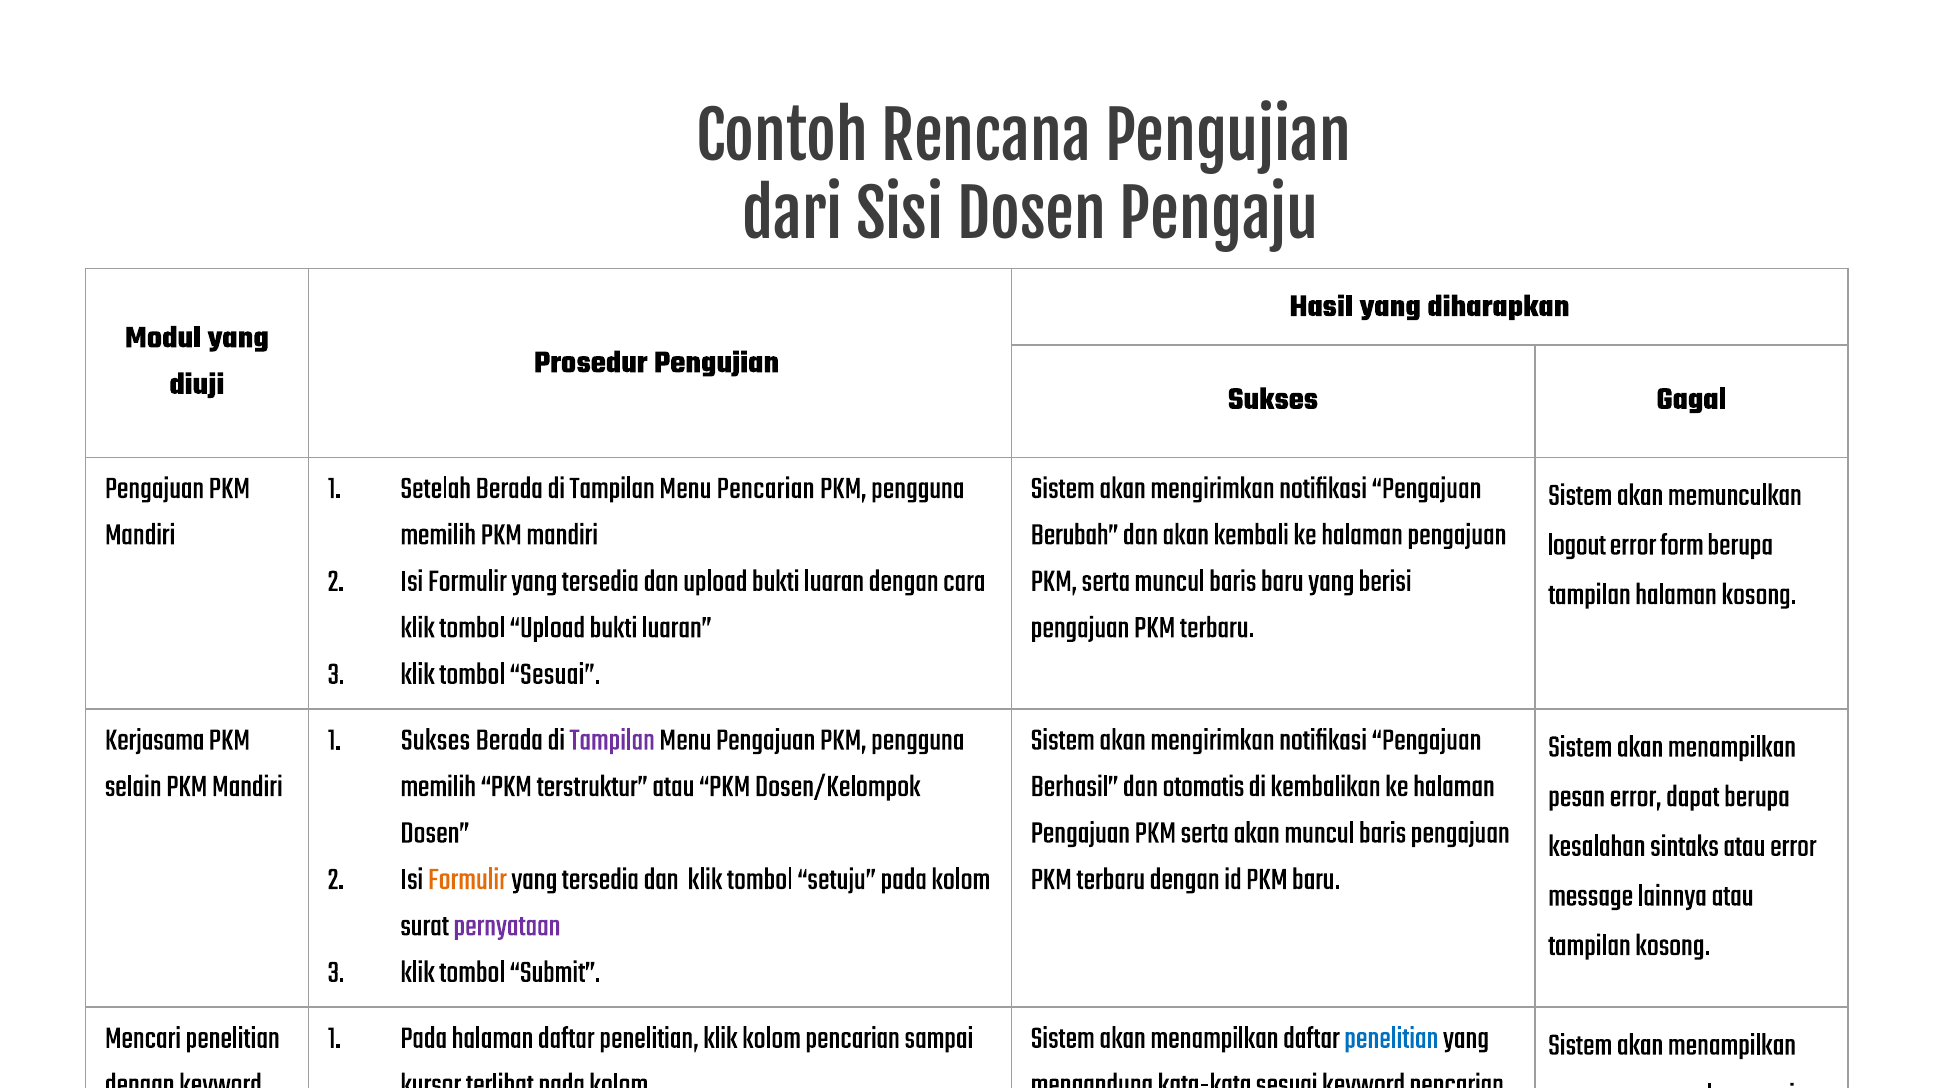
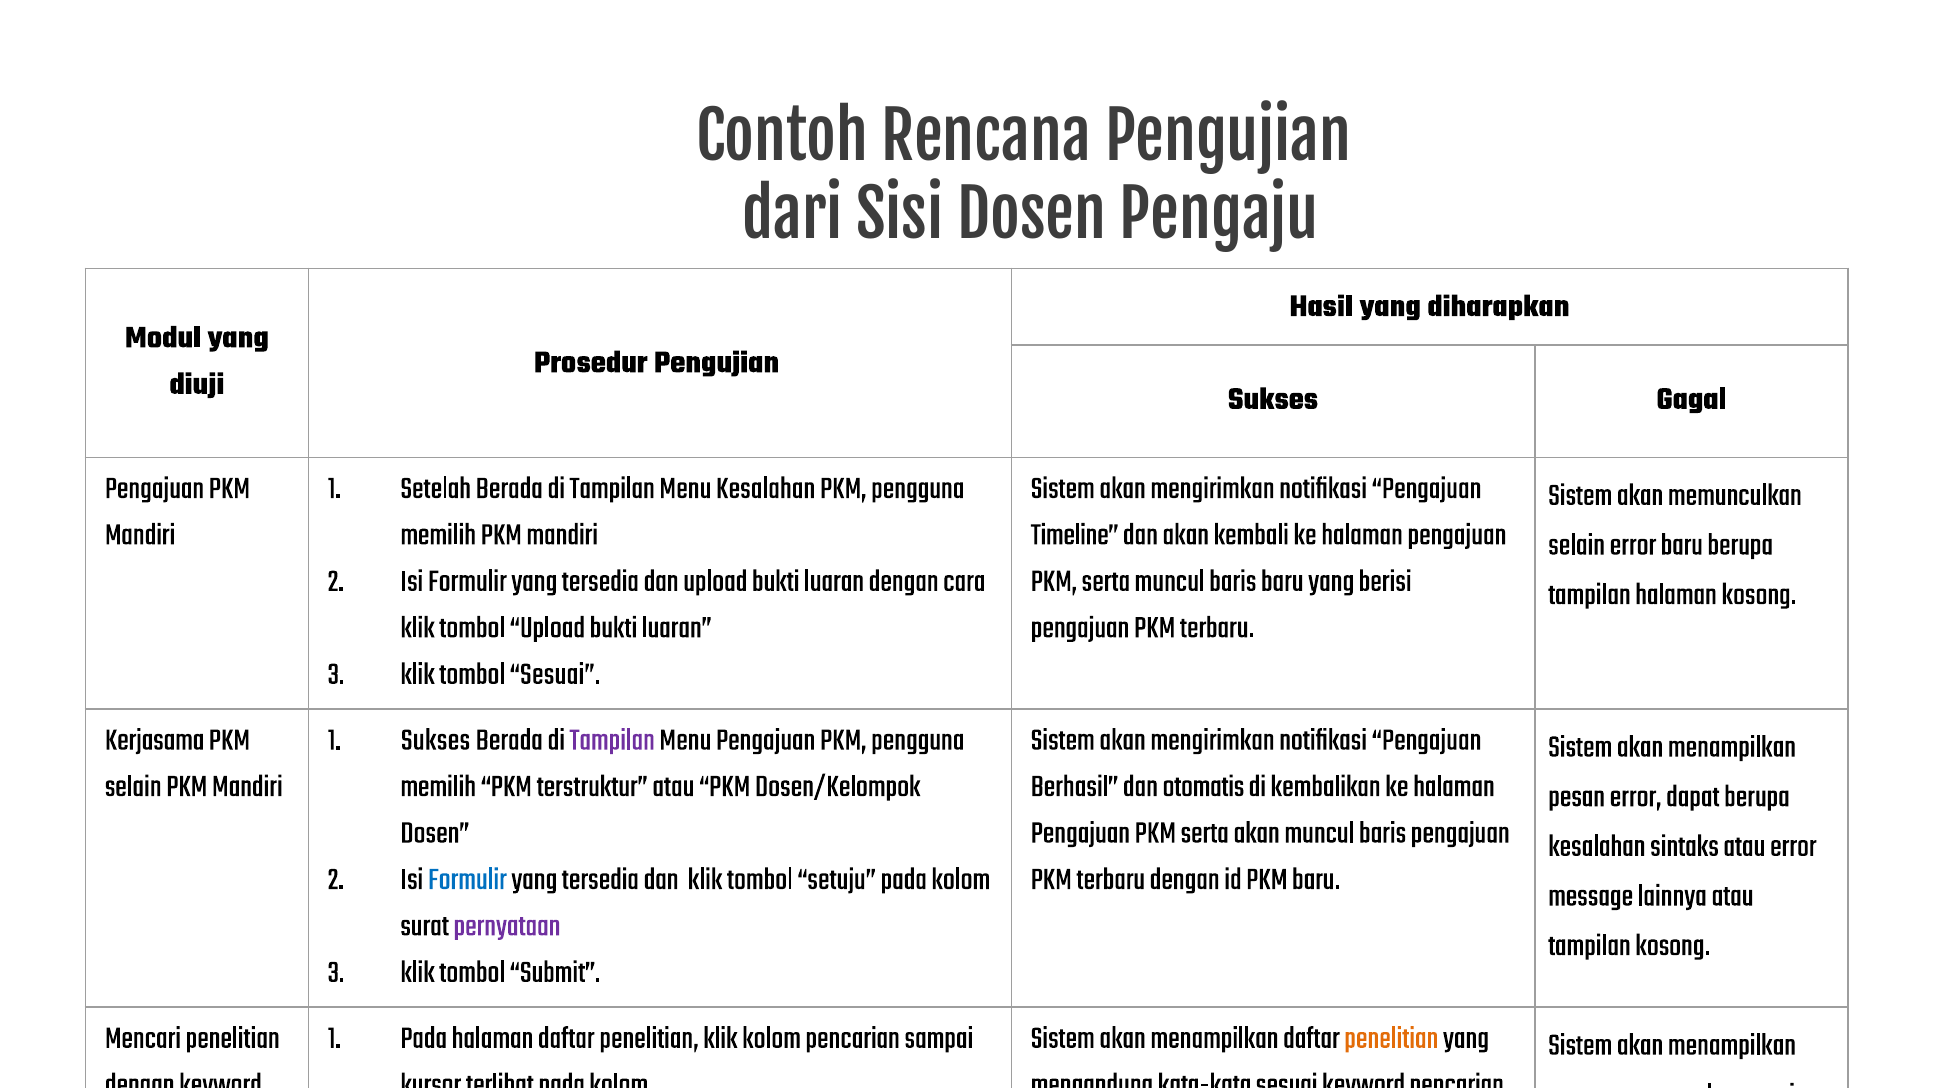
Menu Pencarian: Pencarian -> Kesalahan
Berubah: Berubah -> Timeline
logout at (1577, 544): logout -> selain
error form: form -> baru
Formulir at (467, 878) colour: orange -> blue
penelitian at (1391, 1037) colour: blue -> orange
